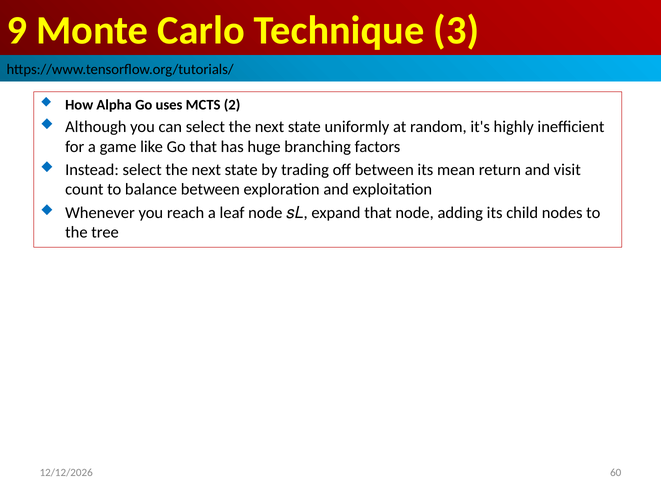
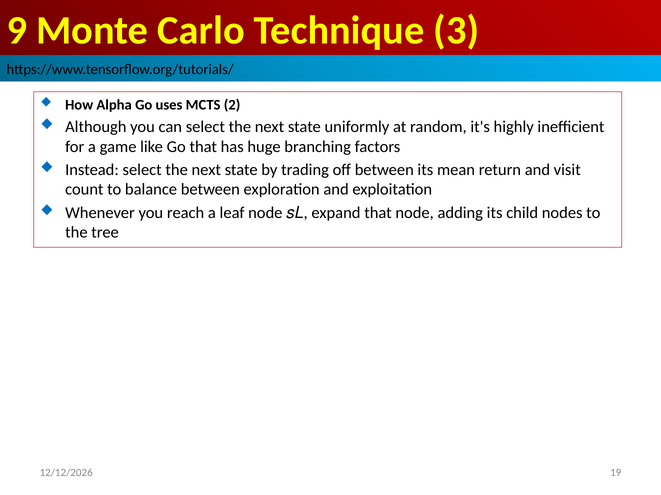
60: 60 -> 19
